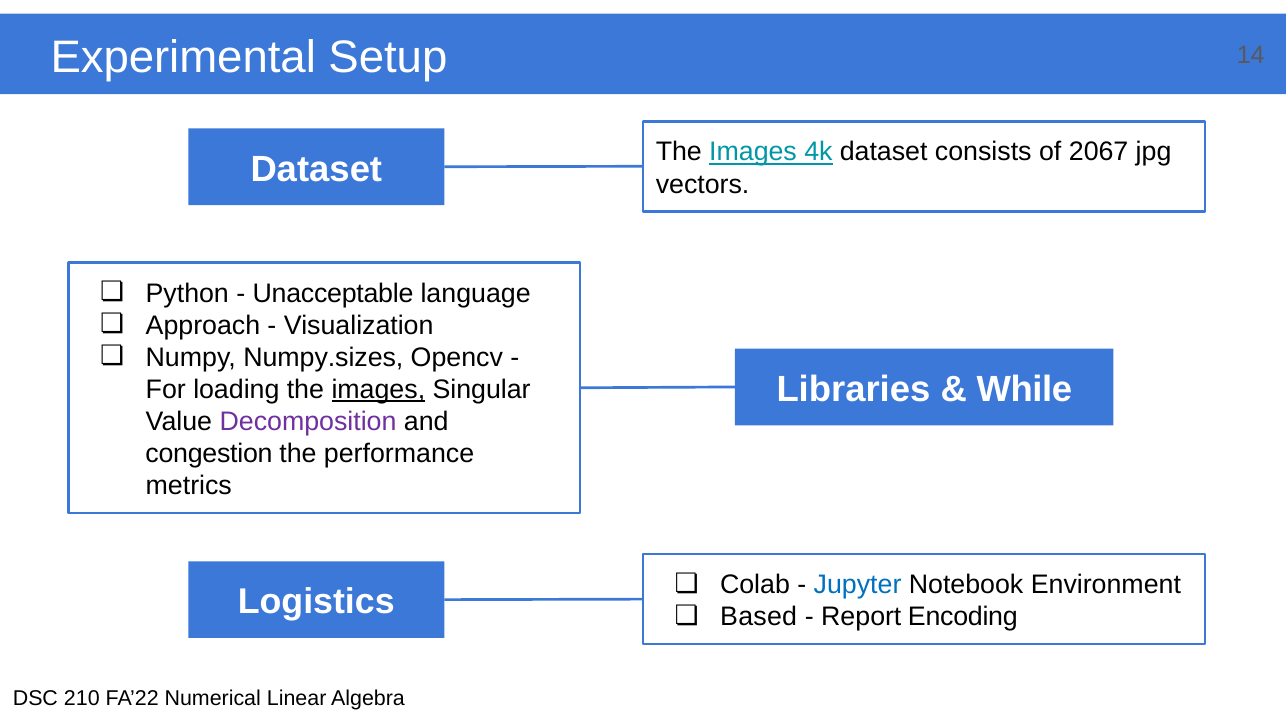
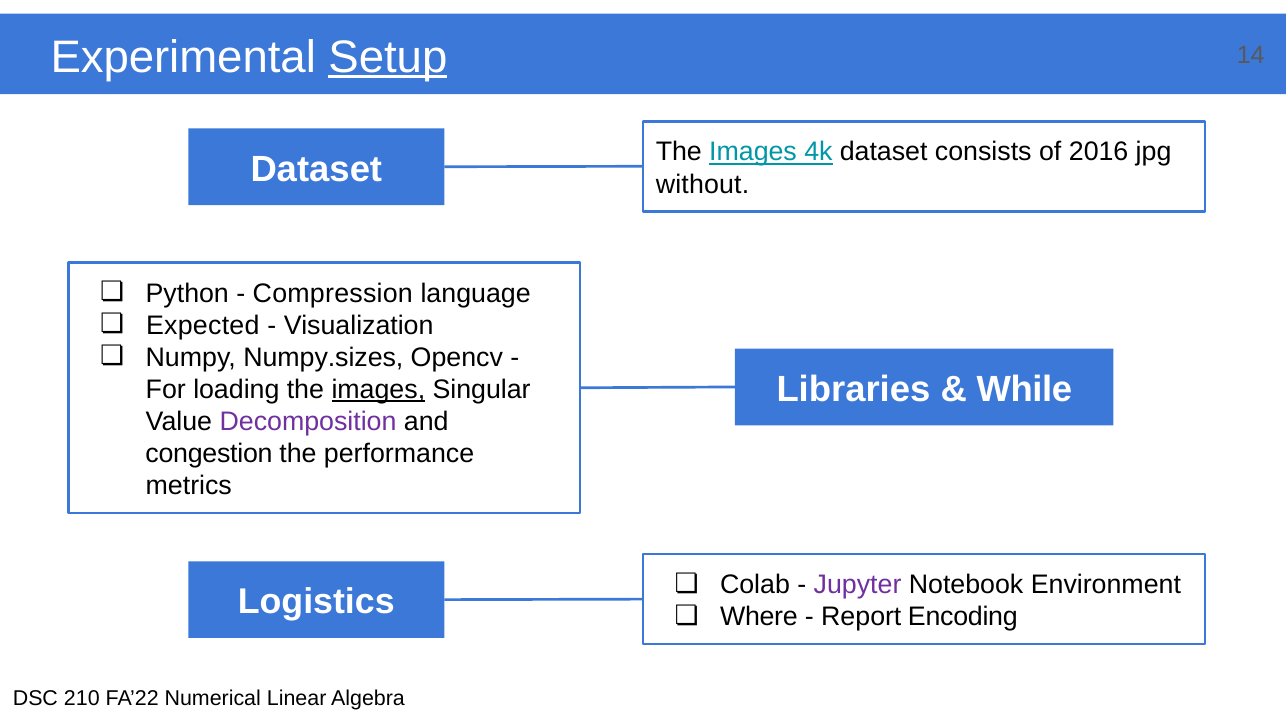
Setup underline: none -> present
2067: 2067 -> 2016
vectors: vectors -> without
Unacceptable: Unacceptable -> Compression
Approach: Approach -> Expected
Jupyter colour: blue -> purple
Based: Based -> Where
